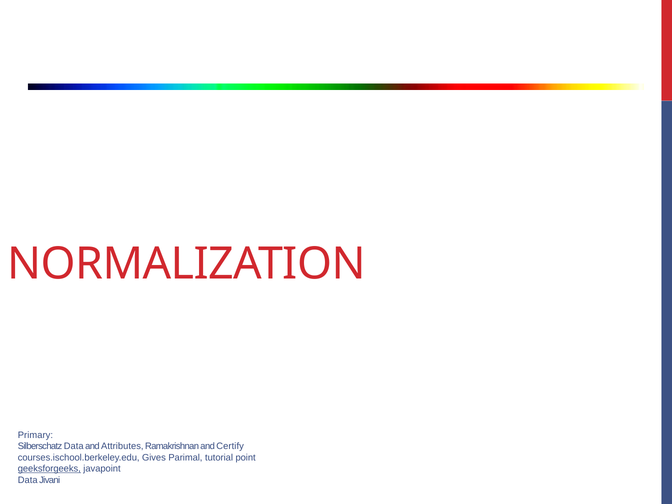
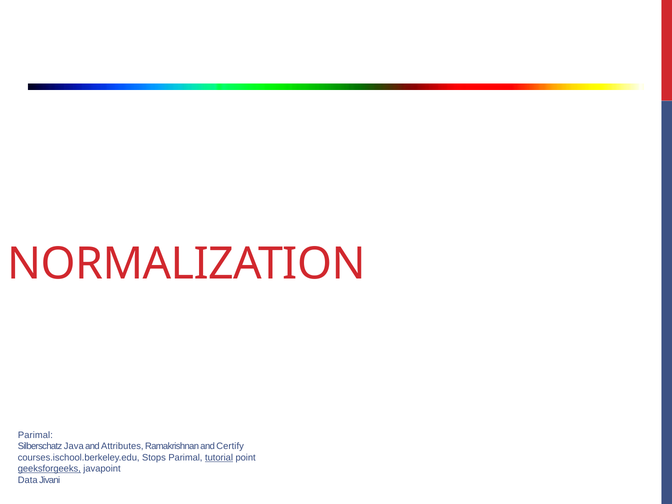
Primary at (35, 435): Primary -> Parimal
Silberschatz Data: Data -> Java
Gives: Gives -> Stops
tutorial underline: none -> present
